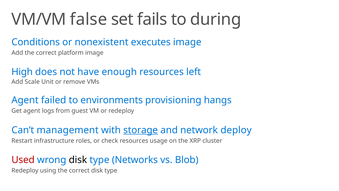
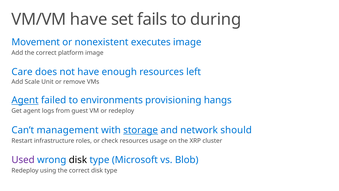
VM/VM false: false -> have
Conditions: Conditions -> Movement
High: High -> Care
Agent at (25, 100) underline: none -> present
deploy: deploy -> should
Used colour: red -> purple
Networks: Networks -> Microsoft
